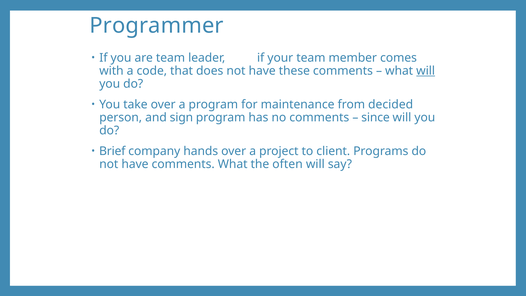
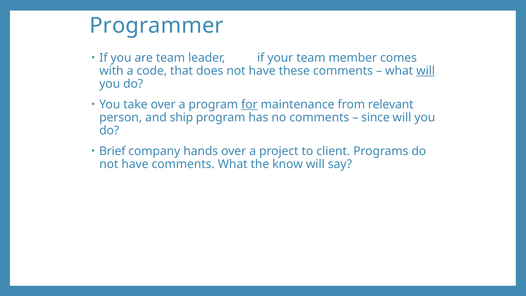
for underline: none -> present
decided: decided -> relevant
sign: sign -> ship
often: often -> know
